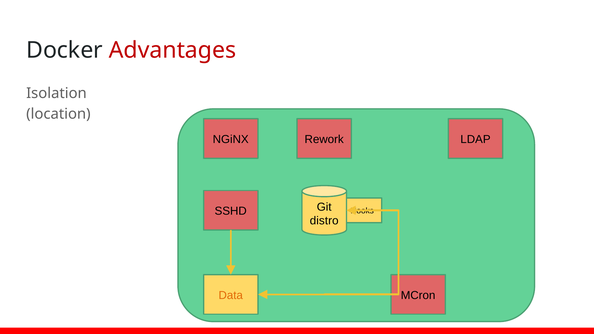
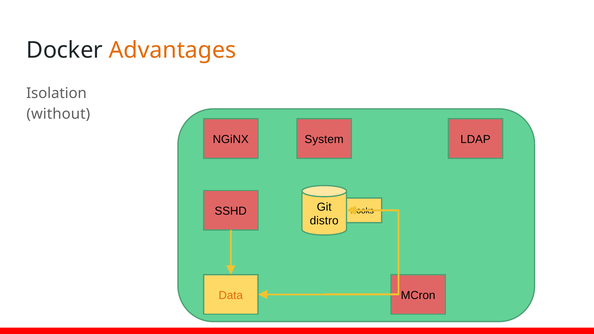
Advantages colour: red -> orange
location: location -> without
Rework: Rework -> System
